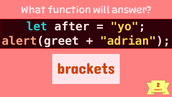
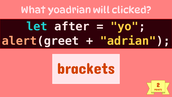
function: function -> yoadrian
answer: answer -> clicked
